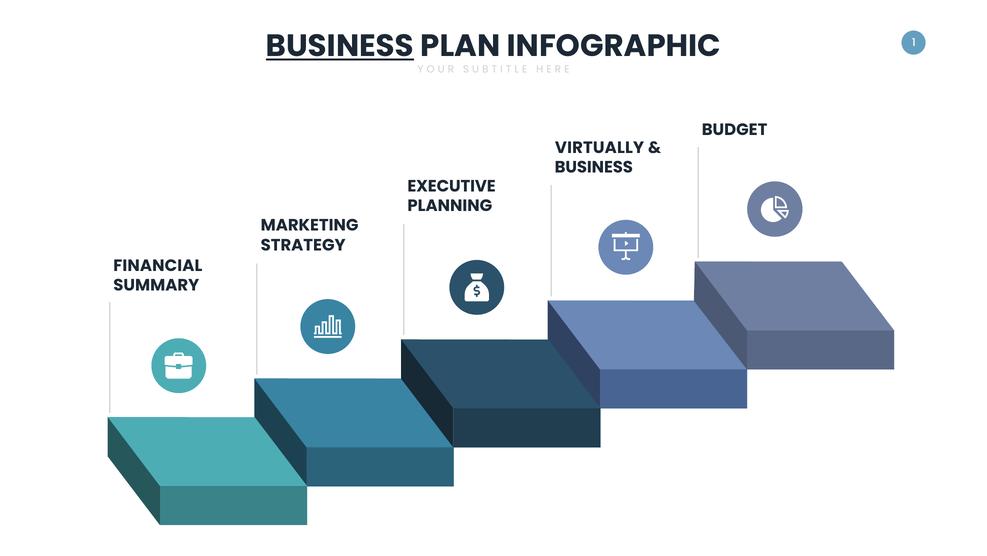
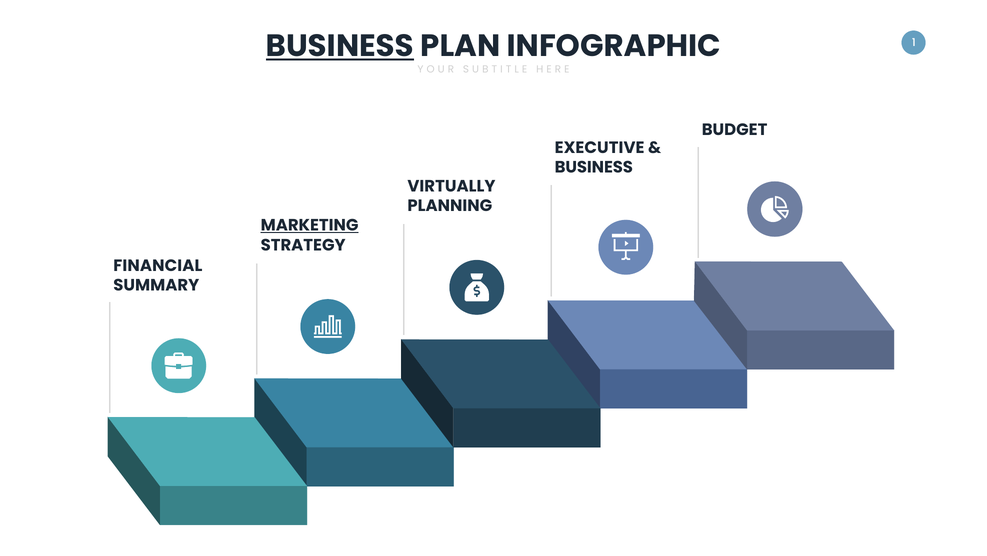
VIRTUALLY: VIRTUALLY -> EXECUTIVE
EXECUTIVE: EXECUTIVE -> VIRTUALLY
MARKETING underline: none -> present
